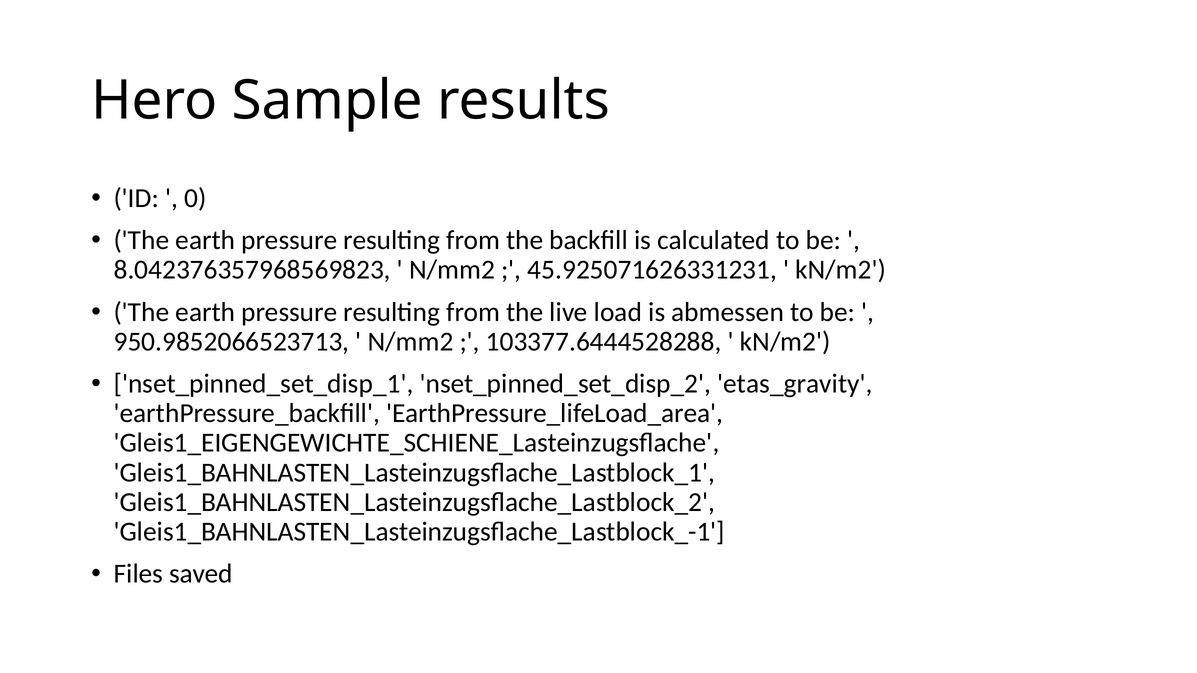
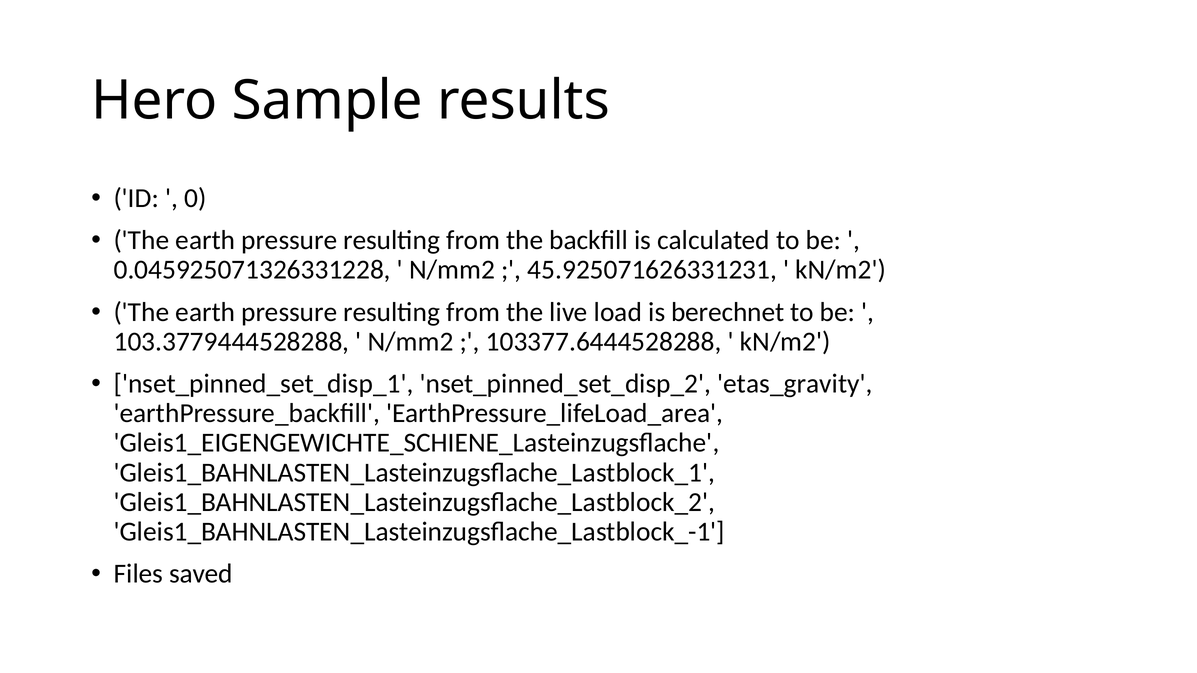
8.042376357968569823: 8.042376357968569823 -> 0.045925071326331228
abmessen: abmessen -> berechnet
950.9852066523713: 950.9852066523713 -> 103.3779444528288
